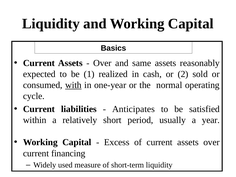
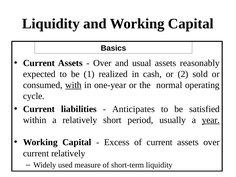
same: same -> usual
year underline: none -> present
current financing: financing -> relatively
